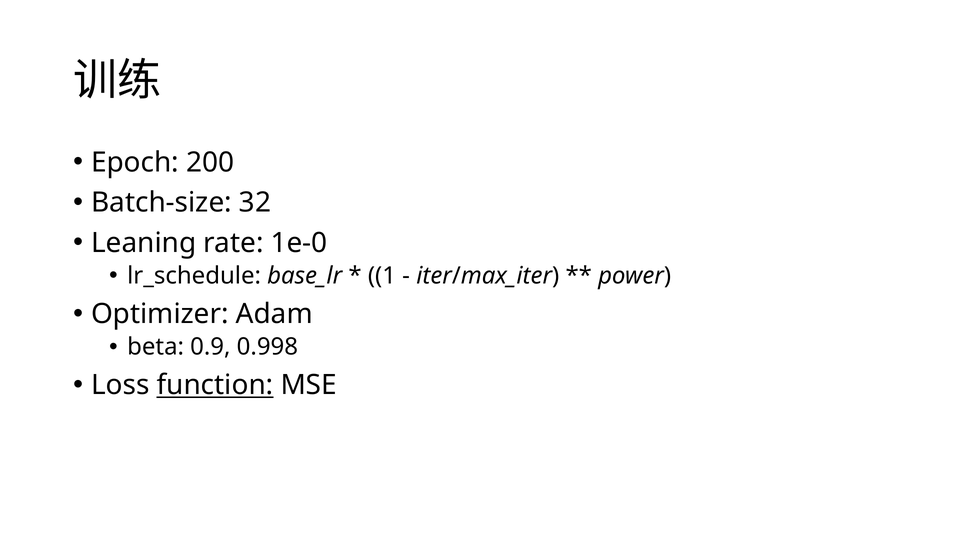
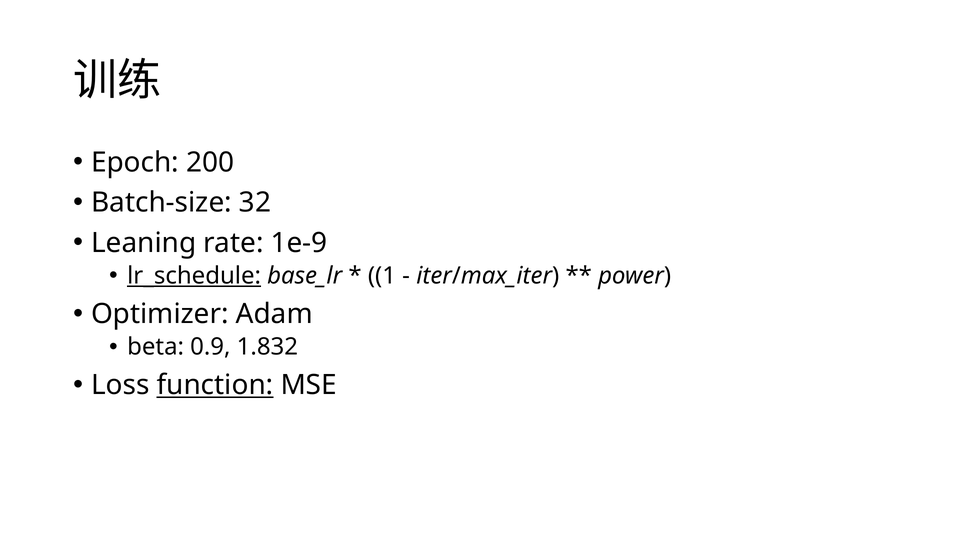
1e-0: 1e-0 -> 1e-9
lr_schedule underline: none -> present
0.998: 0.998 -> 1.832
